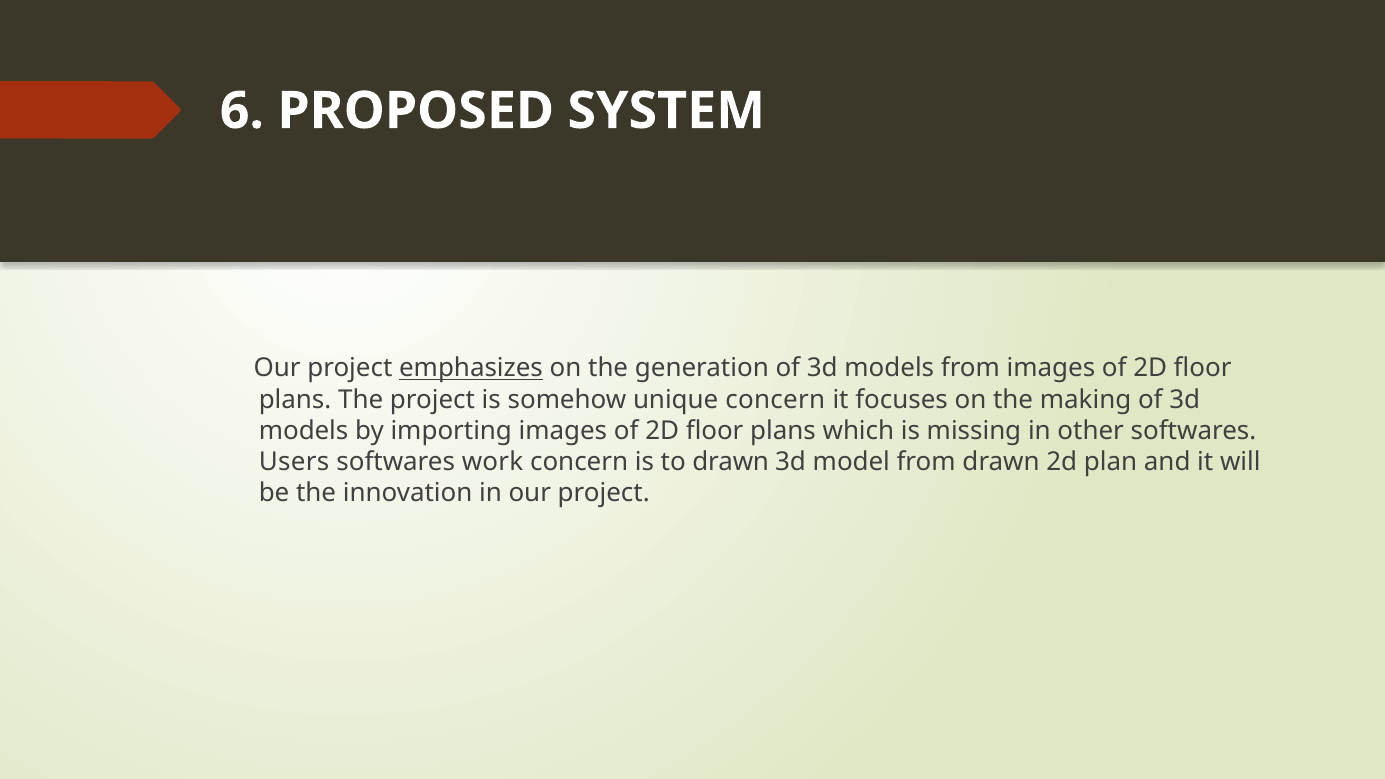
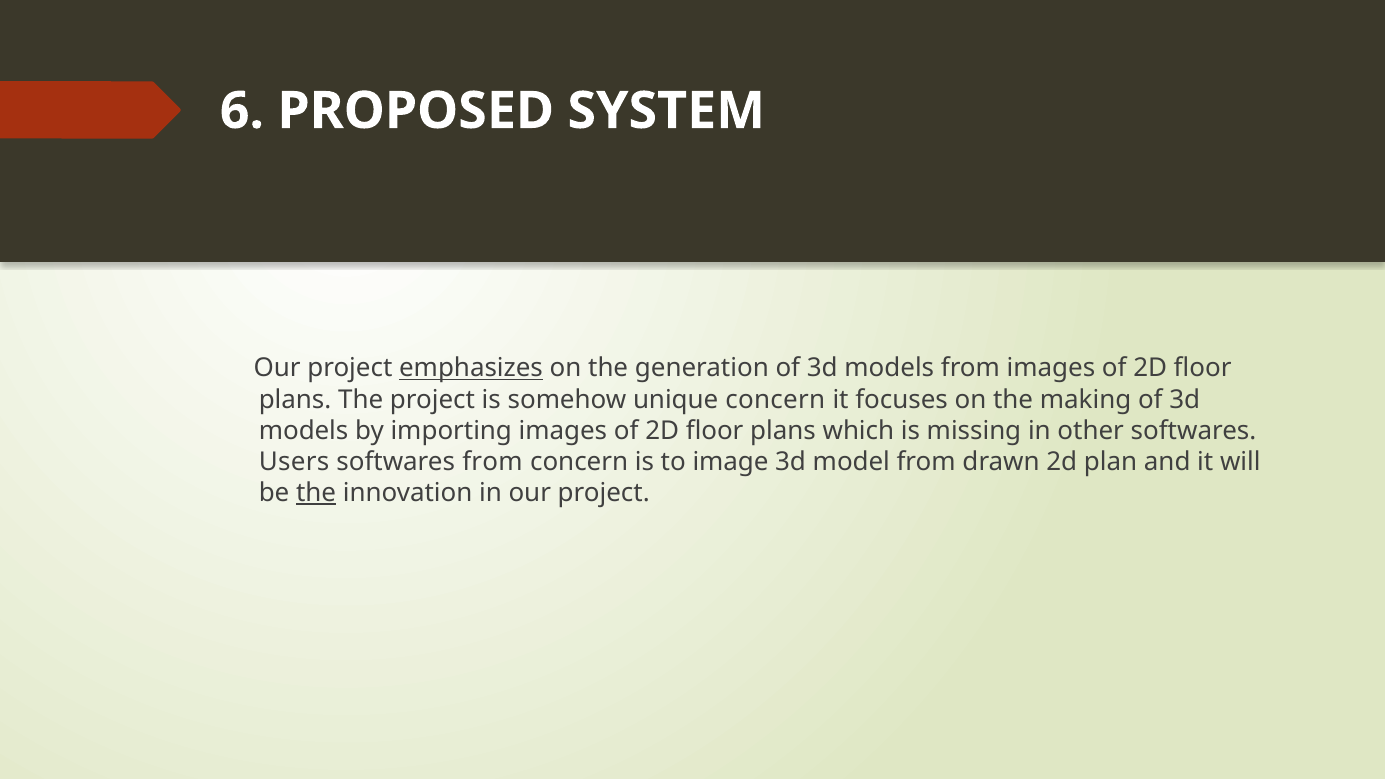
softwares work: work -> from
to drawn: drawn -> image
the at (316, 493) underline: none -> present
